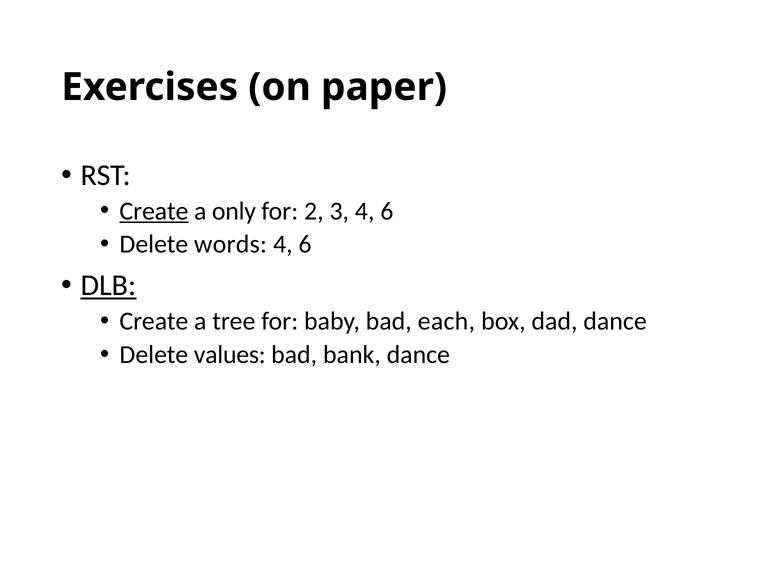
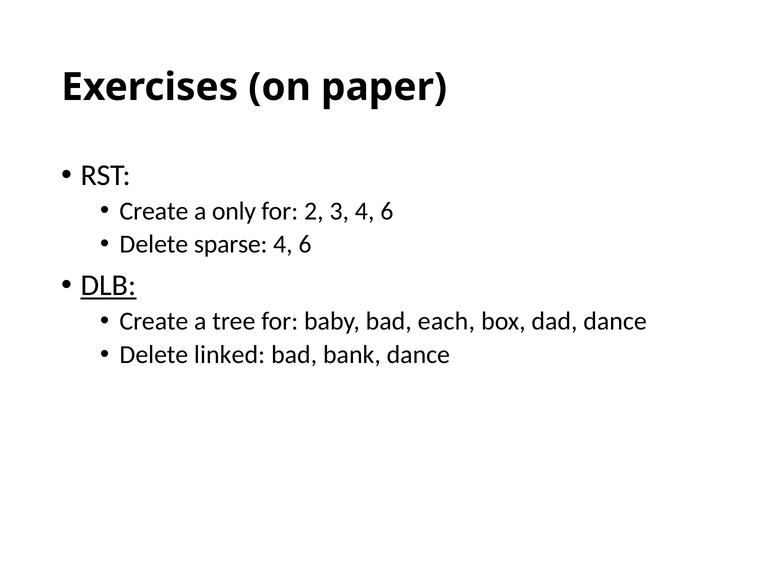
Create at (154, 211) underline: present -> none
words: words -> sparse
values: values -> linked
